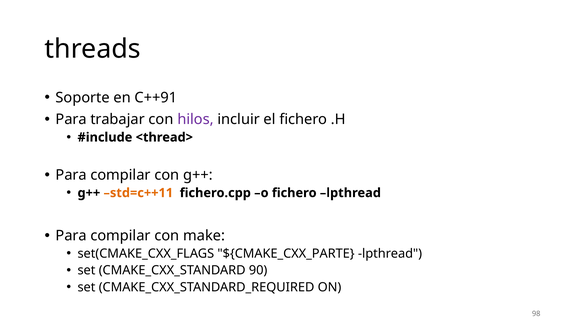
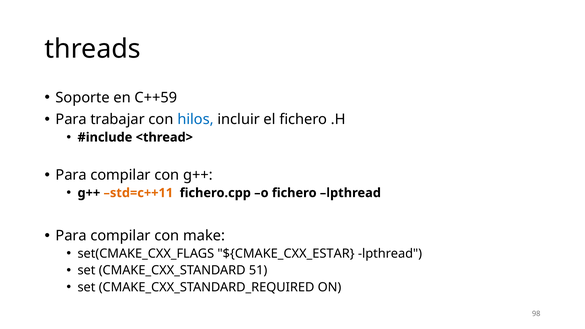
C++91: C++91 -> C++59
hilos colour: purple -> blue
${CMAKE_CXX_PARTE: ${CMAKE_CXX_PARTE -> ${CMAKE_CXX_ESTAR
90: 90 -> 51
